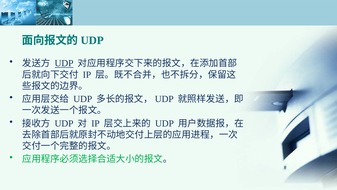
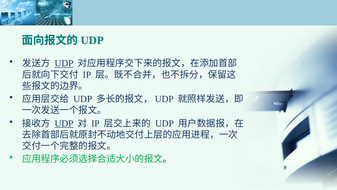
UDP at (64, 123) underline: none -> present
